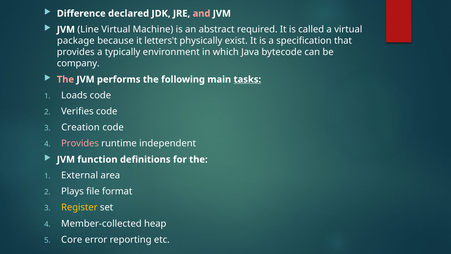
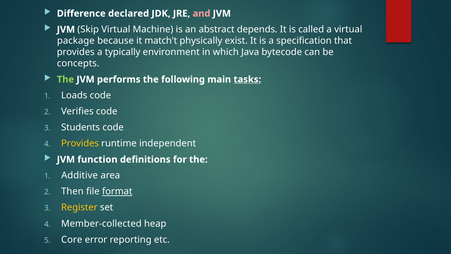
Line: Line -> Skip
required: required -> depends
letters't: letters't -> match't
company: company -> concepts
The at (65, 79) colour: pink -> light green
Creation: Creation -> Students
Provides at (80, 143) colour: pink -> yellow
External: External -> Additive
Plays: Plays -> Then
format underline: none -> present
